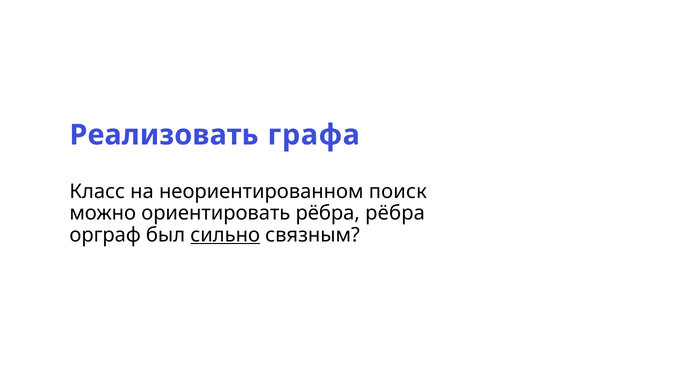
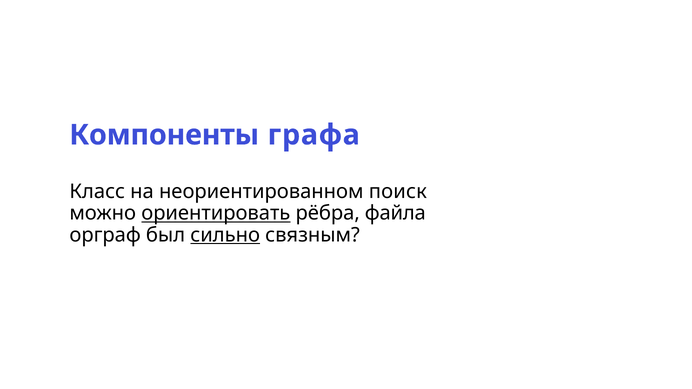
Реализовать: Реализовать -> Компоненты
ориентировать underline: none -> present
рёбра рёбра: рёбра -> файла
